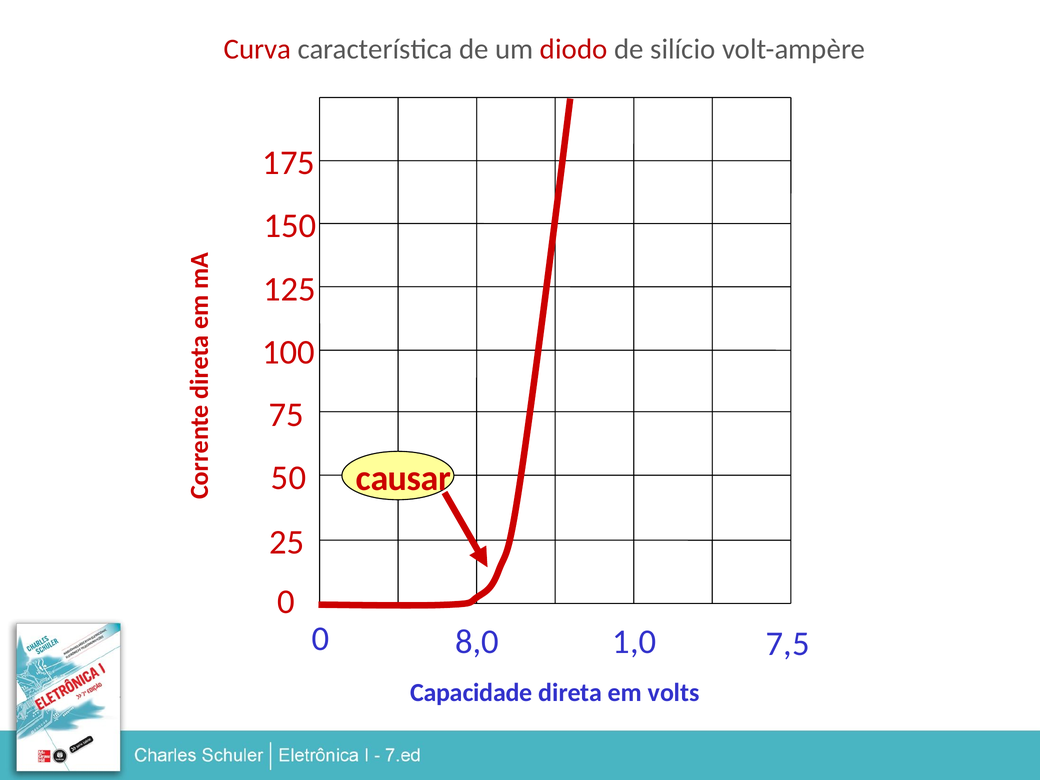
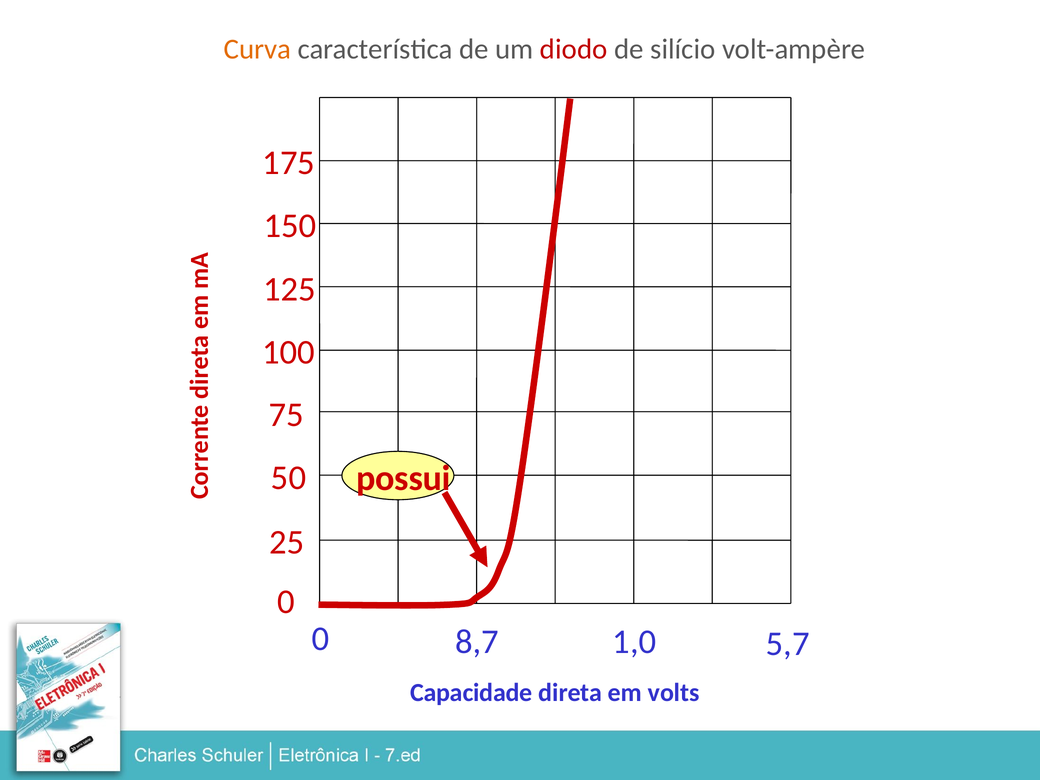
Curva colour: red -> orange
causar: causar -> possui
8,0: 8,0 -> 8,7
7,5: 7,5 -> 5,7
